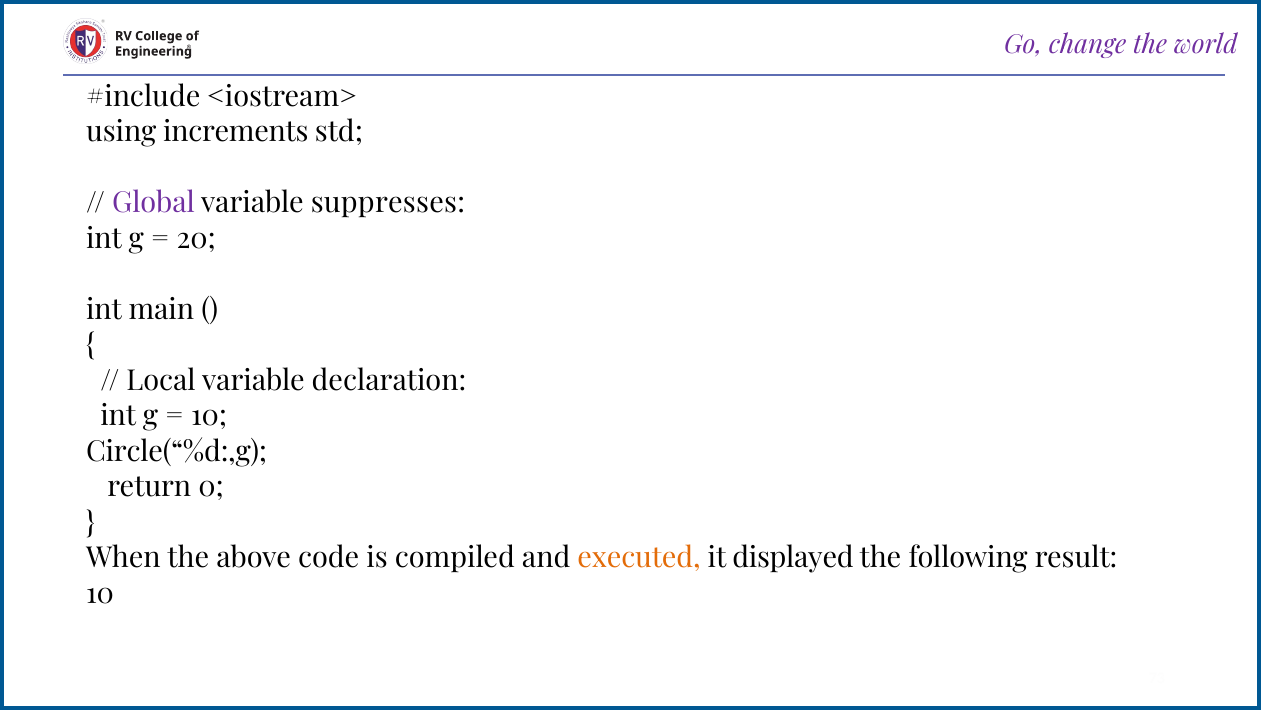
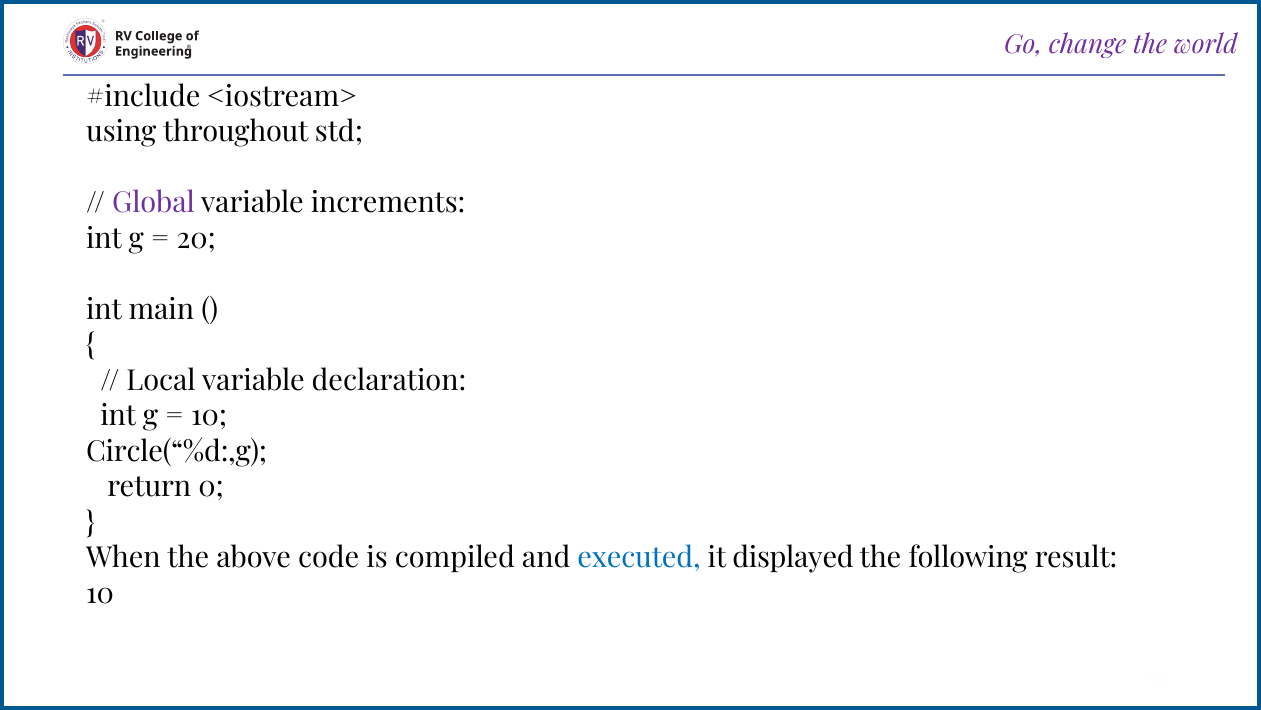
increments: increments -> throughout
suppresses: suppresses -> increments
executed colour: orange -> blue
